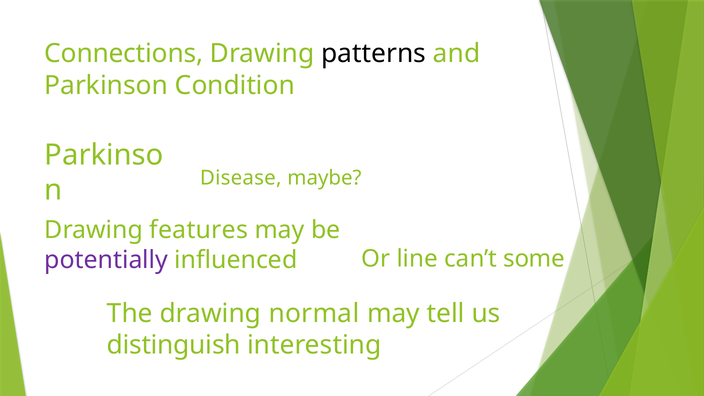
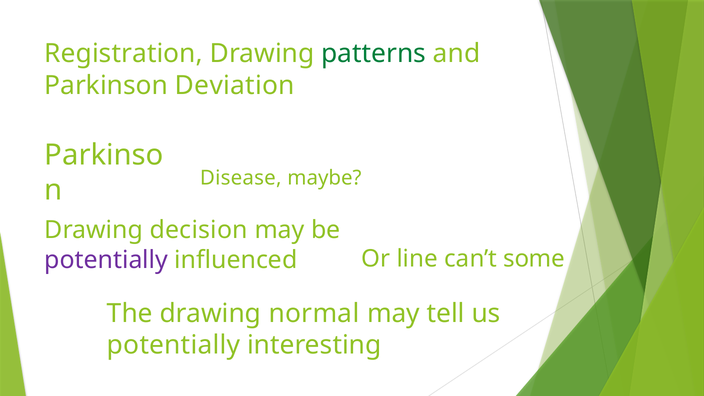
Connections: Connections -> Registration
patterns colour: black -> green
Condition: Condition -> Deviation
features: features -> decision
distinguish at (174, 345): distinguish -> potentially
